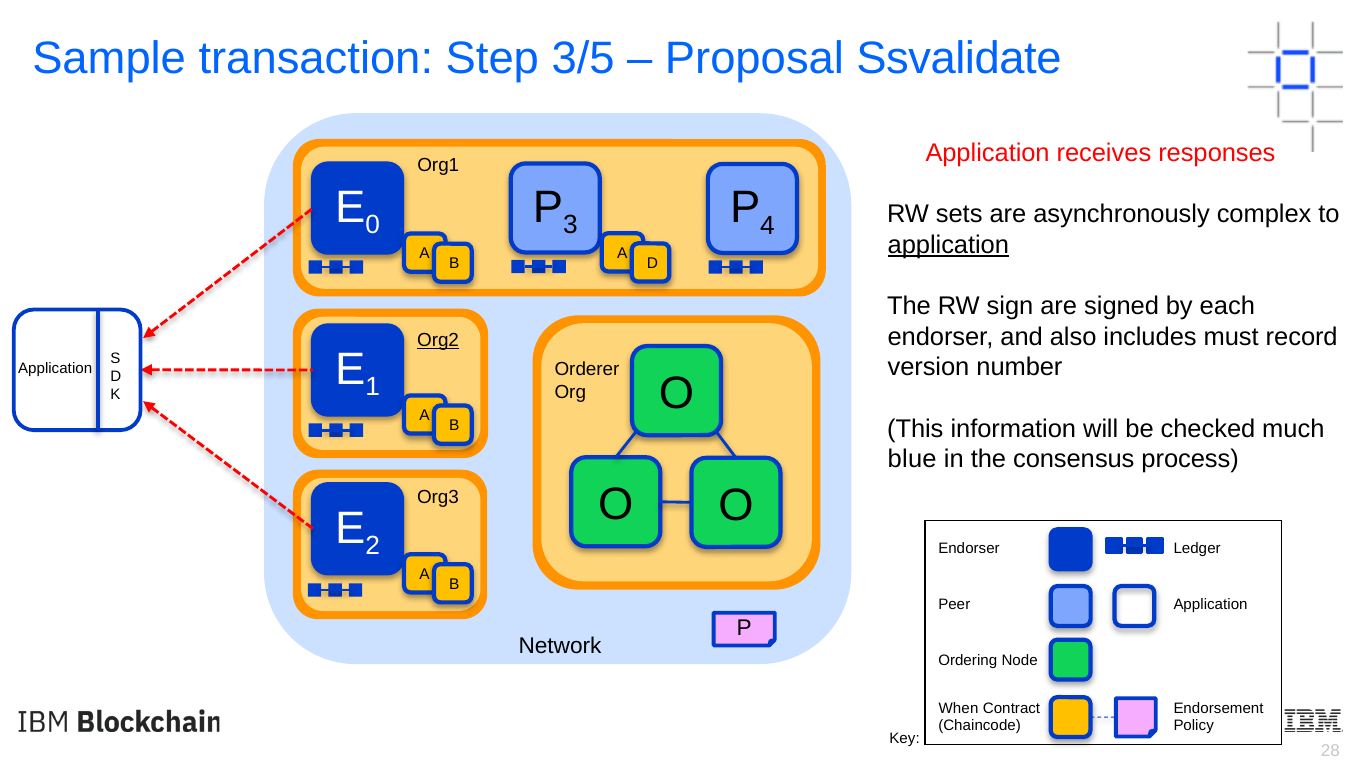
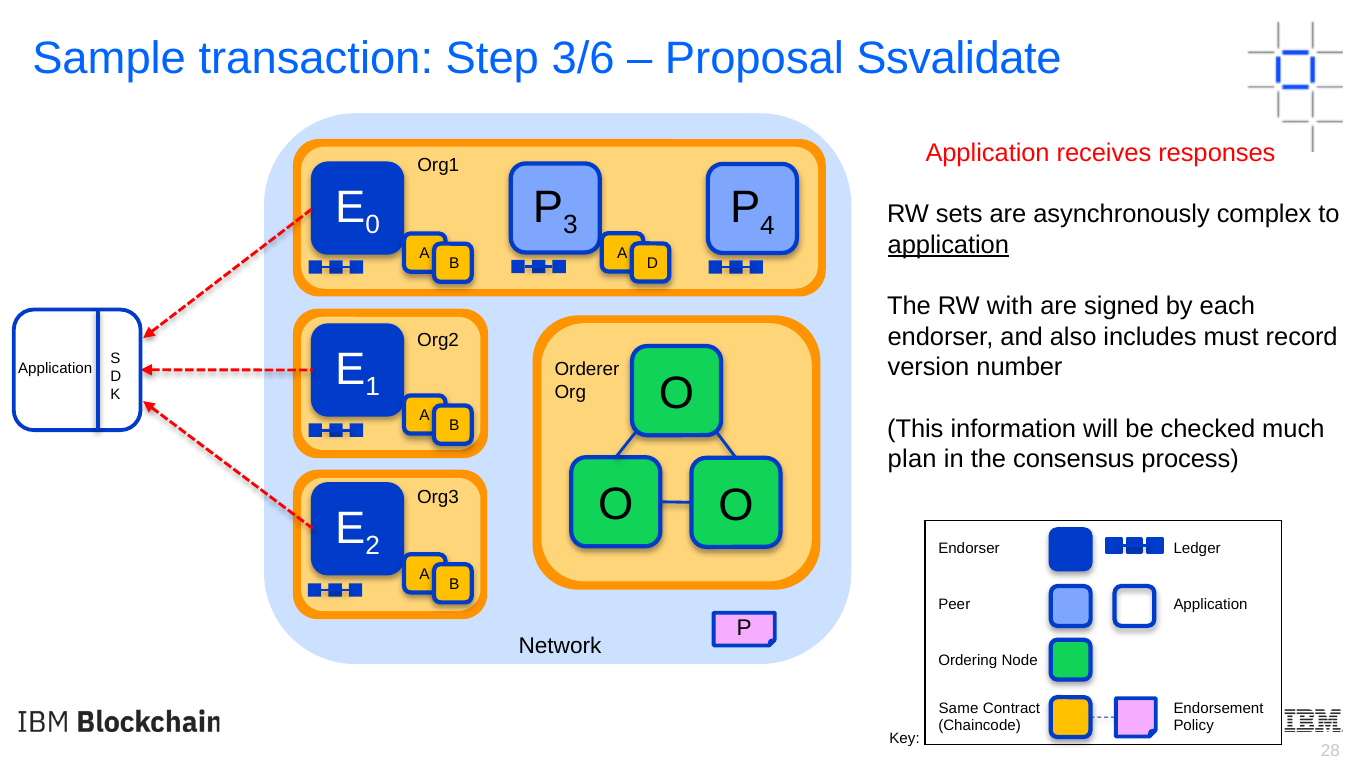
3/5: 3/5 -> 3/6
sign: sign -> with
Org2 underline: present -> none
blue: blue -> plan
When: When -> Same
